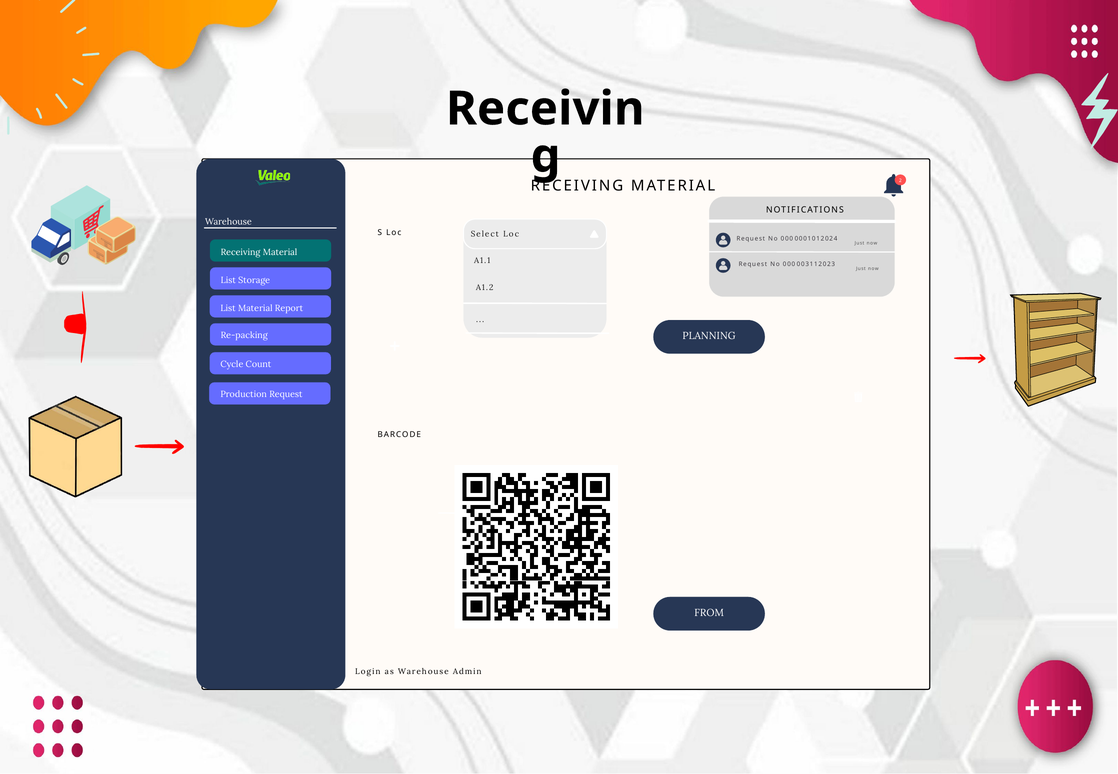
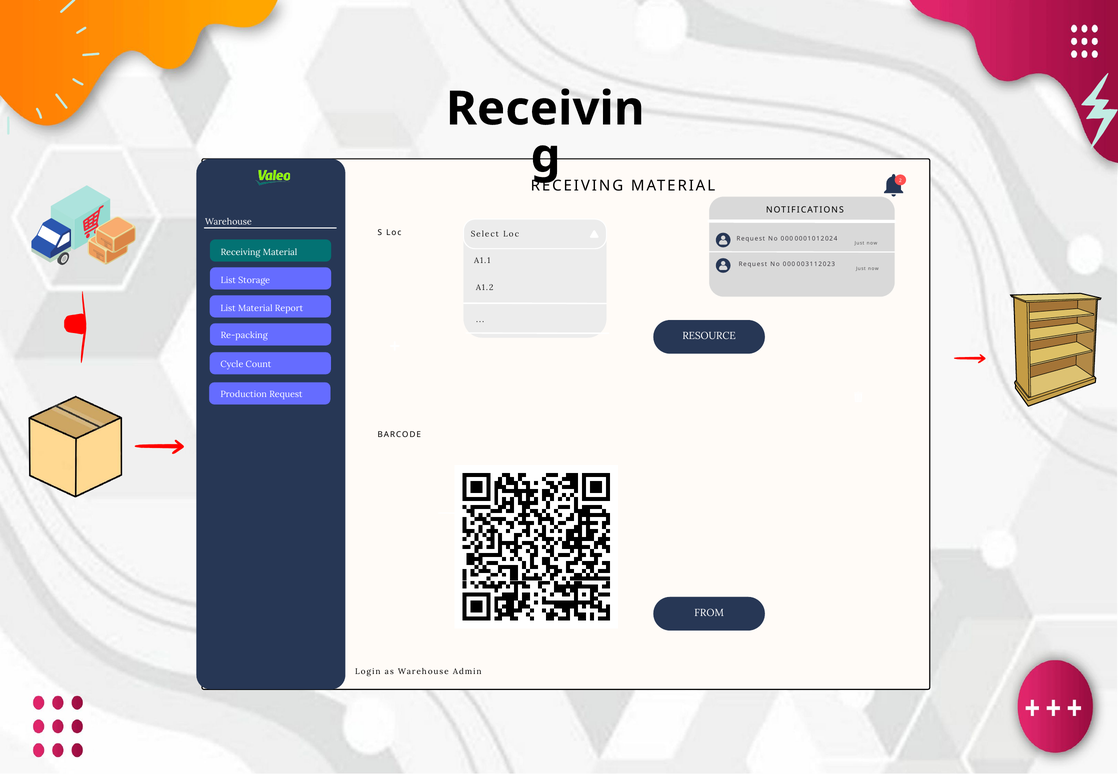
PLANNING: PLANNING -> RESOURCE
